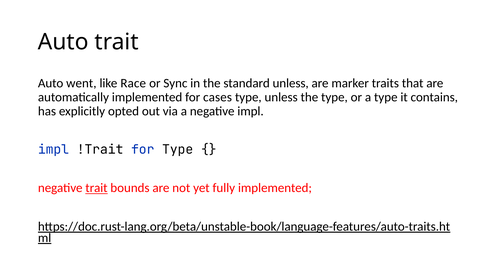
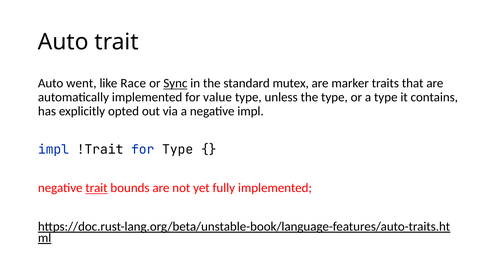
Sync underline: none -> present
standard unless: unless -> mutex
cases: cases -> value
